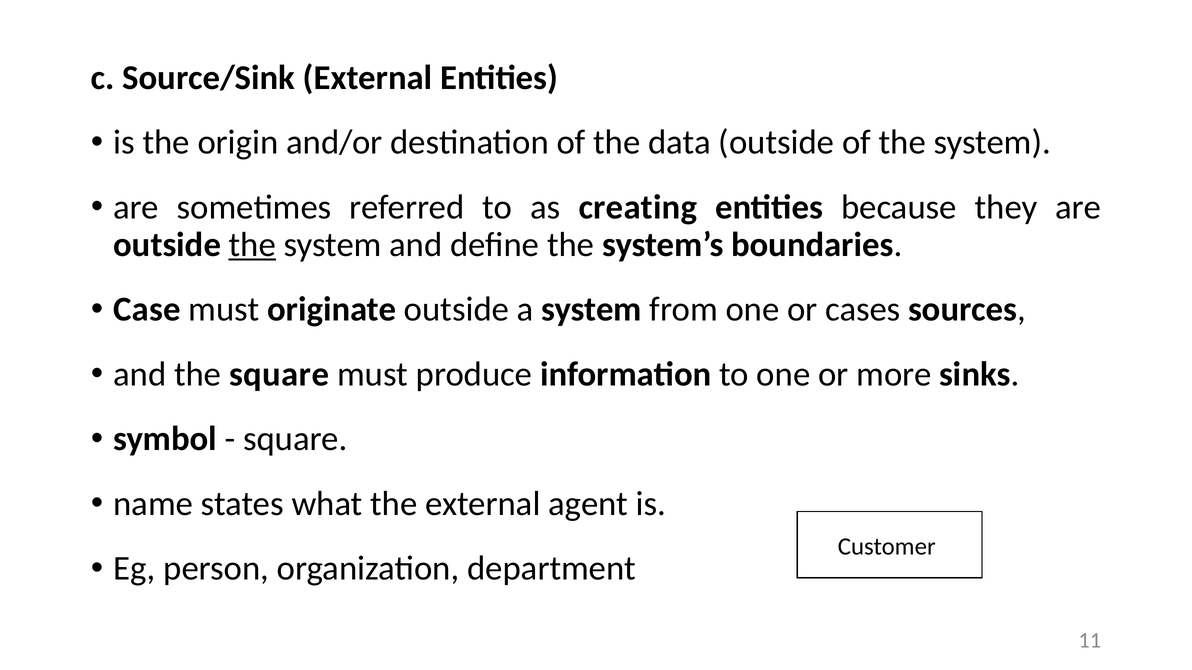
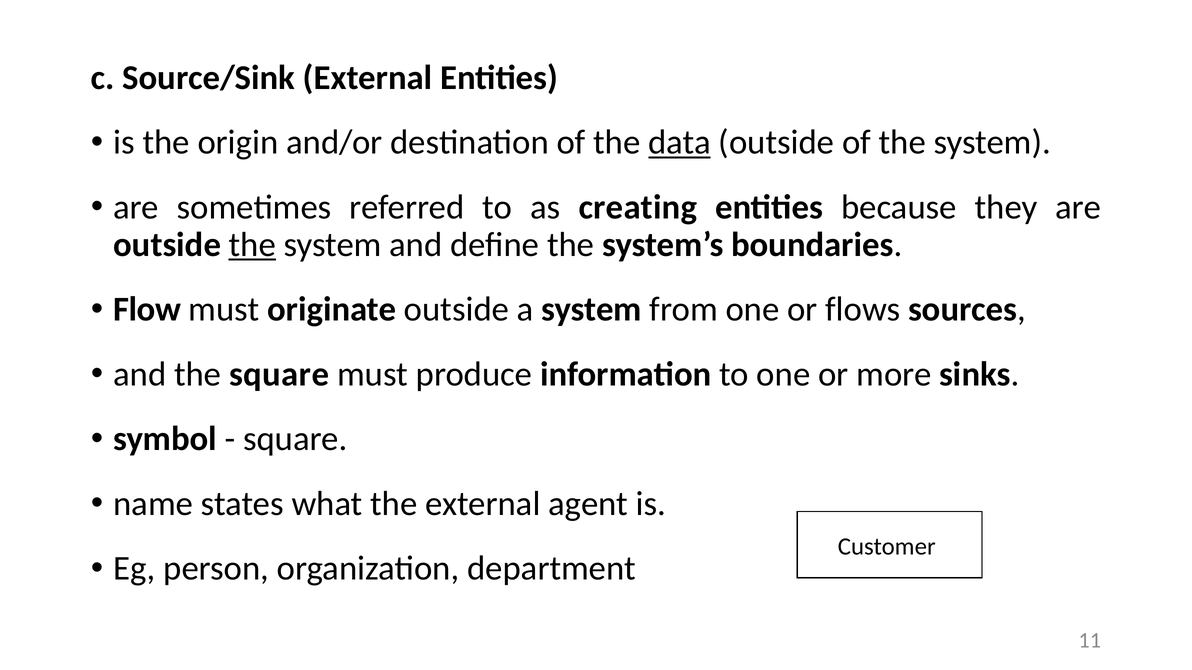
data underline: none -> present
Case: Case -> Flow
cases: cases -> flows
